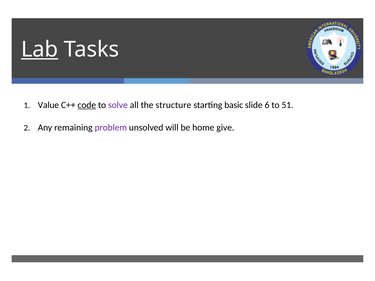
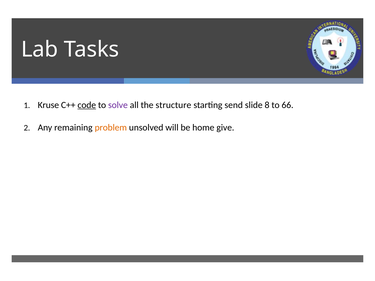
Lab underline: present -> none
Value: Value -> Kruse
basic: basic -> send
6: 6 -> 8
51: 51 -> 66
problem colour: purple -> orange
